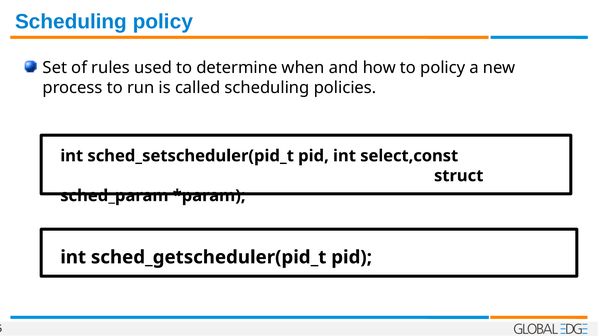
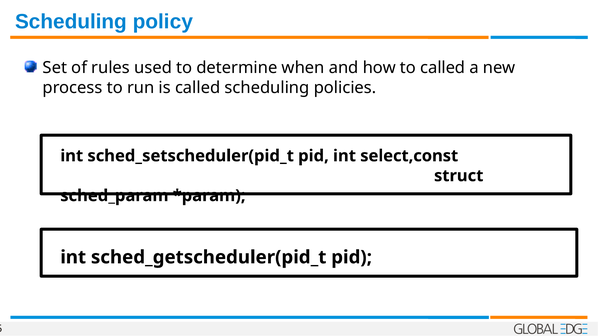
to policy: policy -> called
